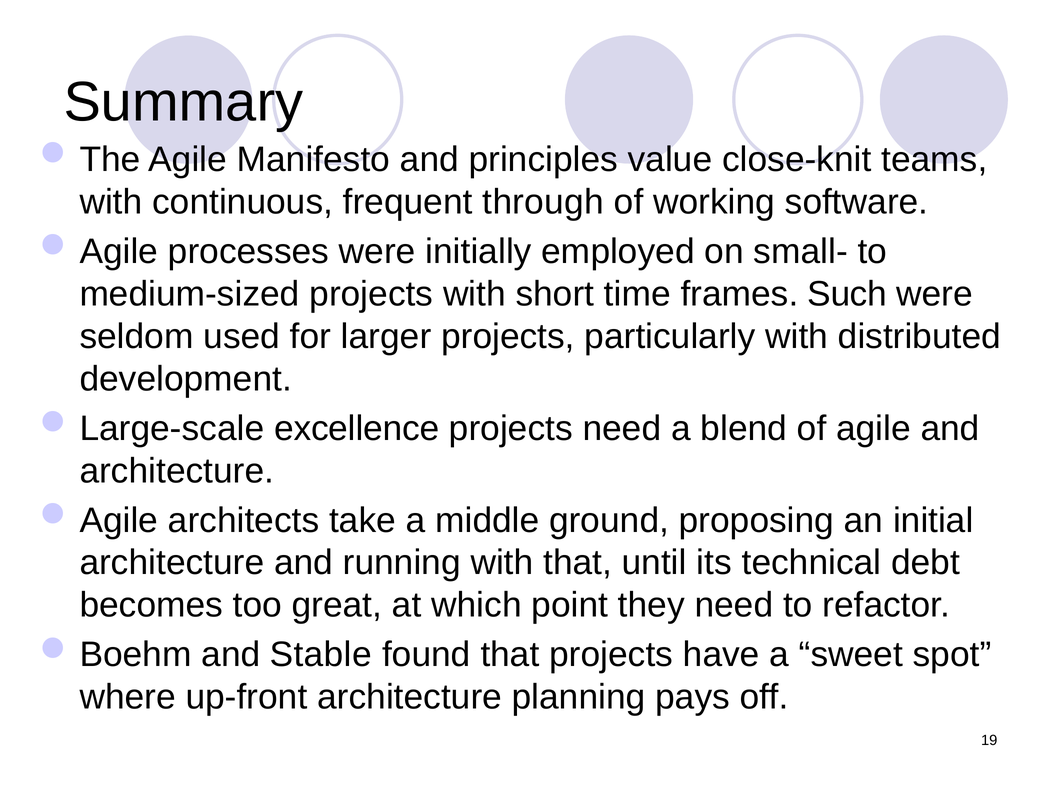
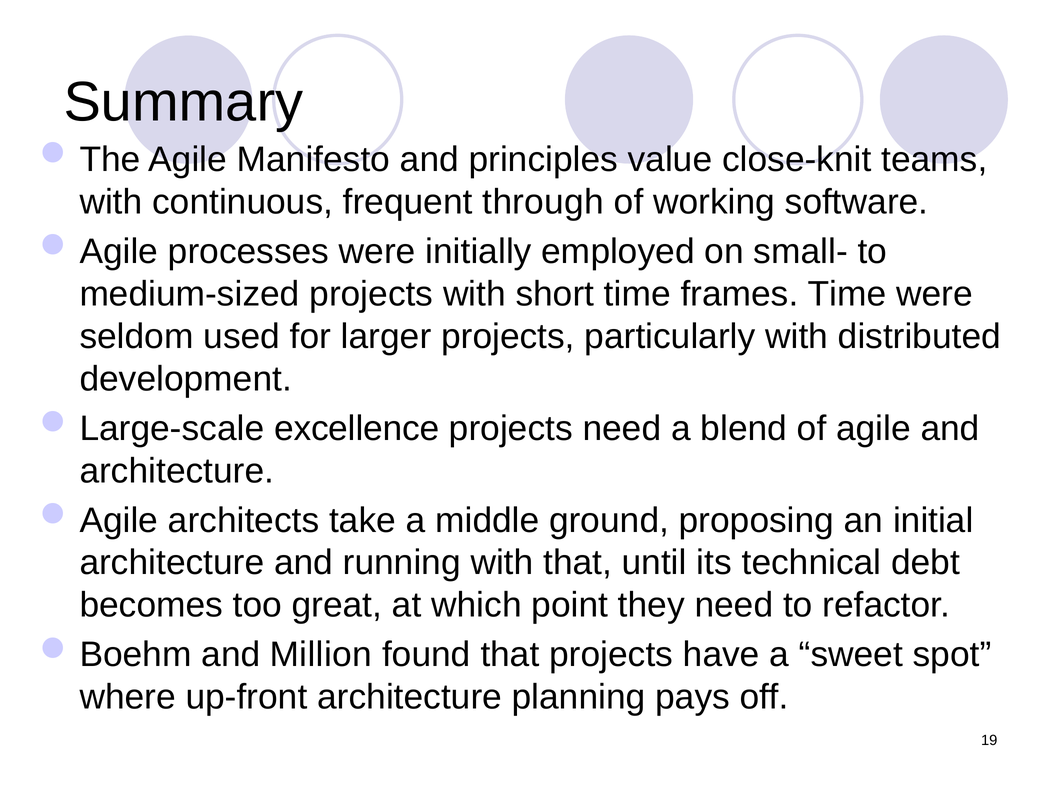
frames Such: Such -> Time
Stable: Stable -> Million
